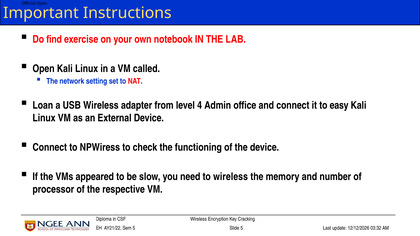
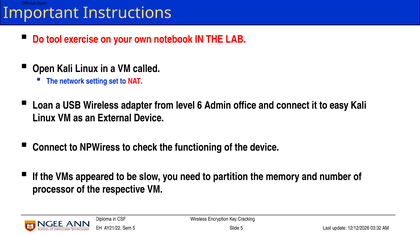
find: find -> tool
4: 4 -> 6
to wireless: wireless -> partition
